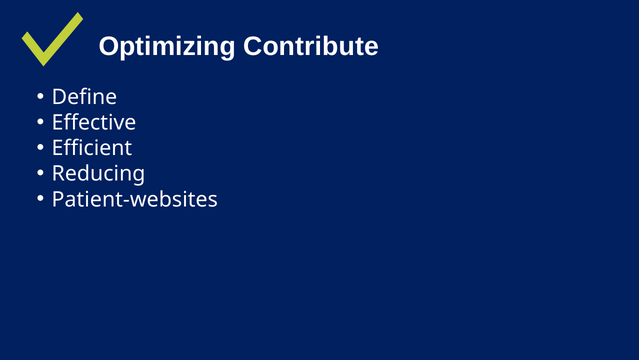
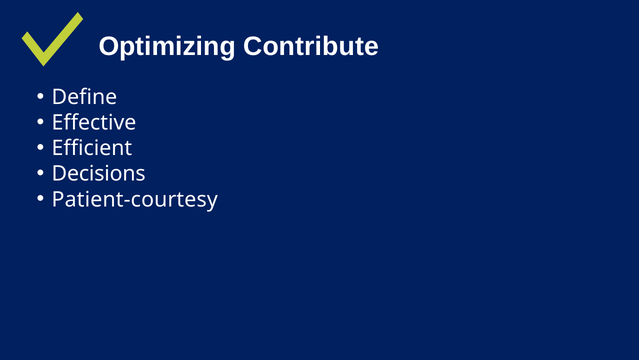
Reducing: Reducing -> Decisions
Patient-websites: Patient-websites -> Patient-courtesy
